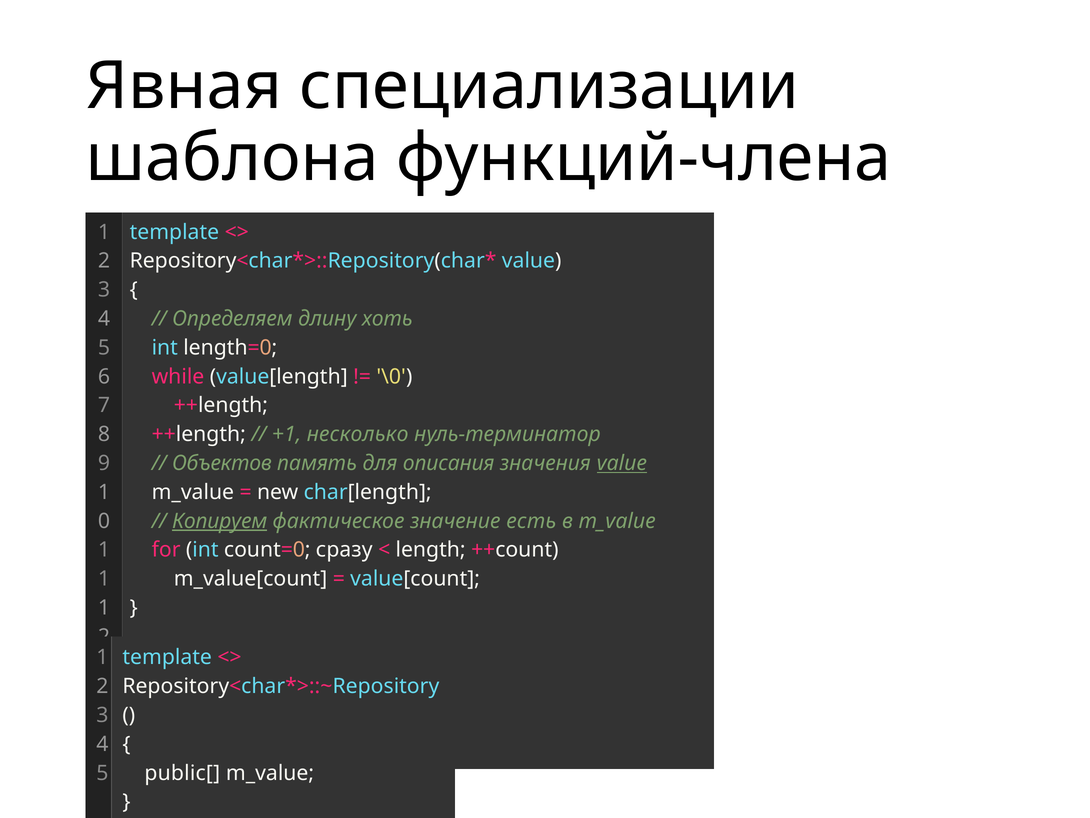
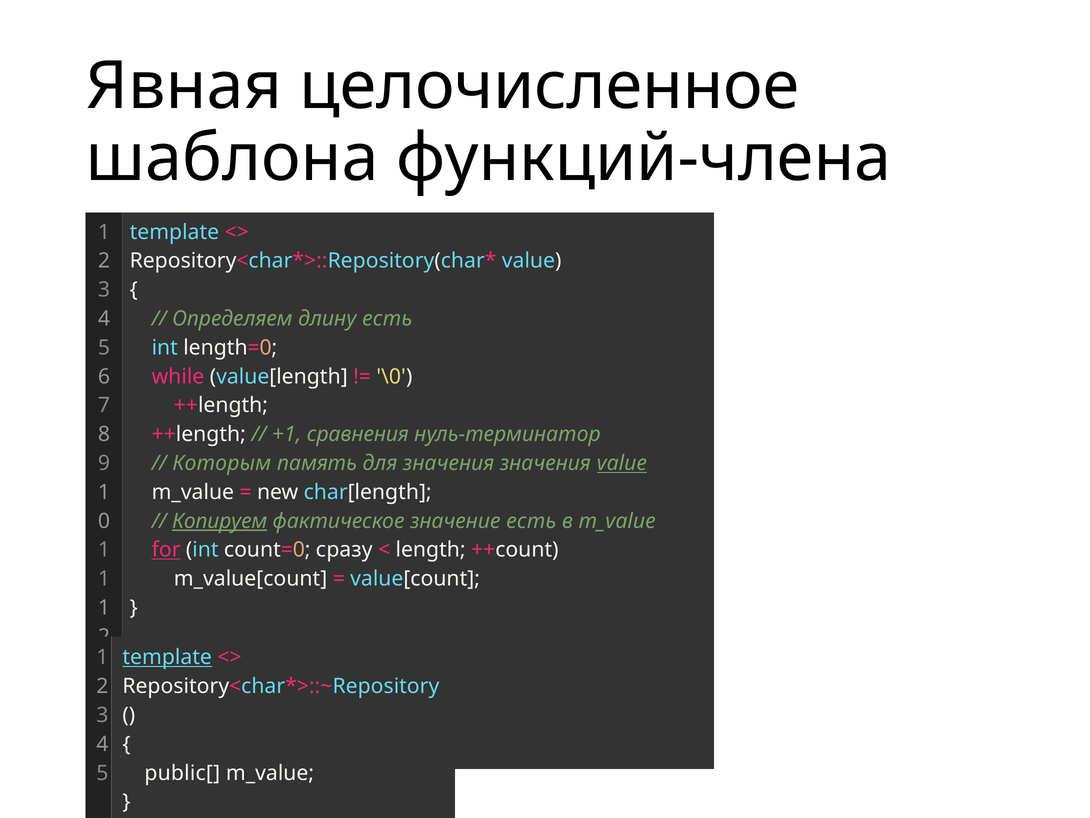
специализации: специализации -> целочисленное
длину хоть: хоть -> есть
несколько: несколько -> сравнения
Объектов: Объектов -> Которым
для описания: описания -> значения
for underline: none -> present
template at (167, 657) underline: none -> present
